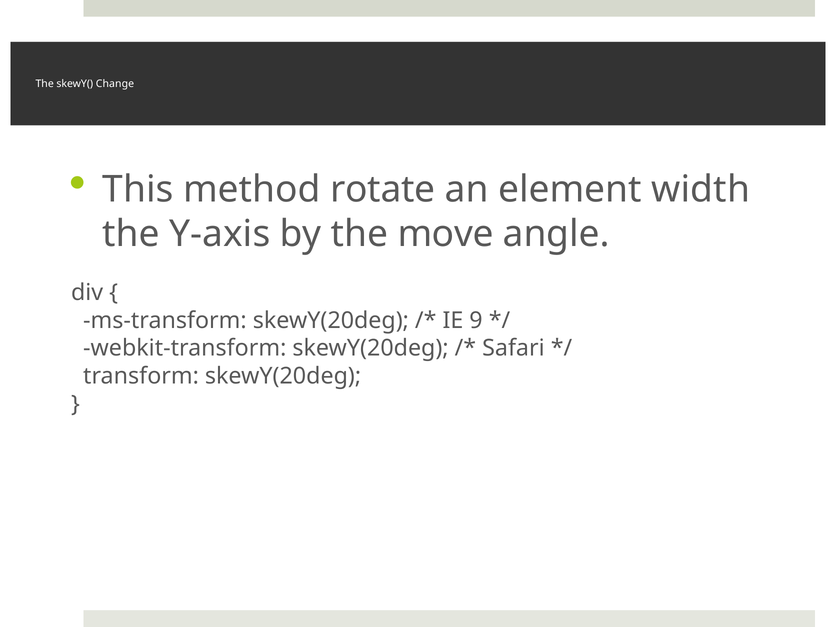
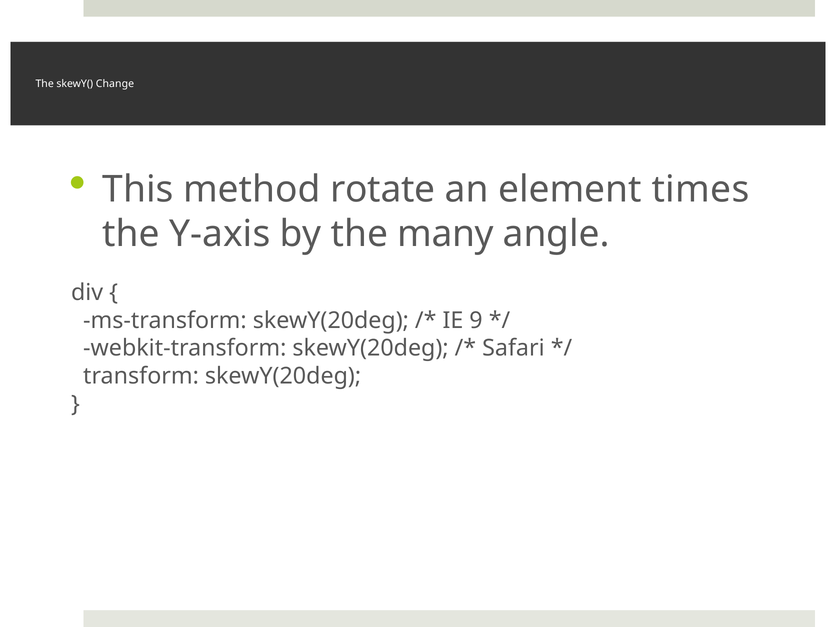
width: width -> times
move: move -> many
